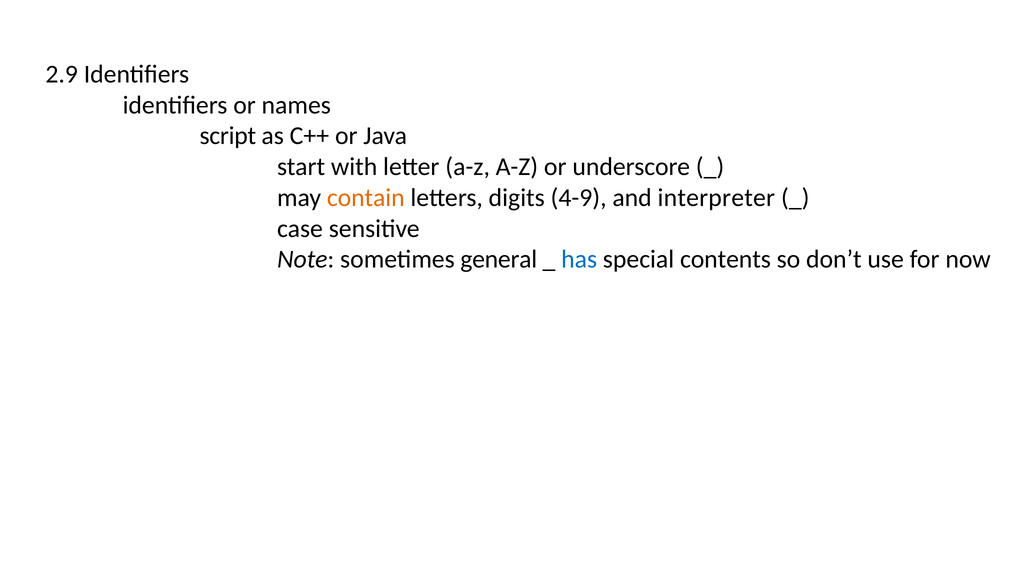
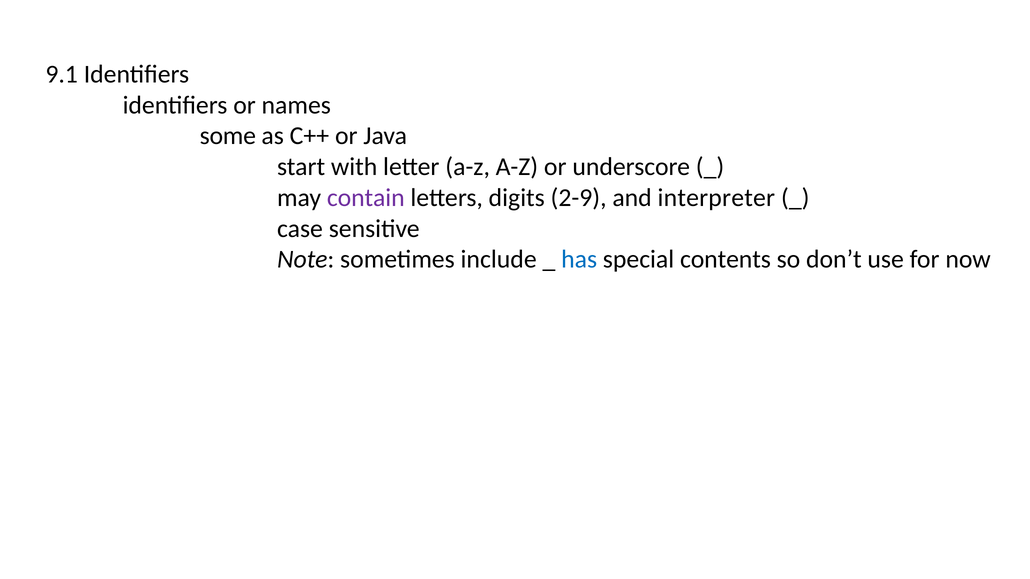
2.9: 2.9 -> 9.1
script: script -> some
contain colour: orange -> purple
4-9: 4-9 -> 2-9
general: general -> include
